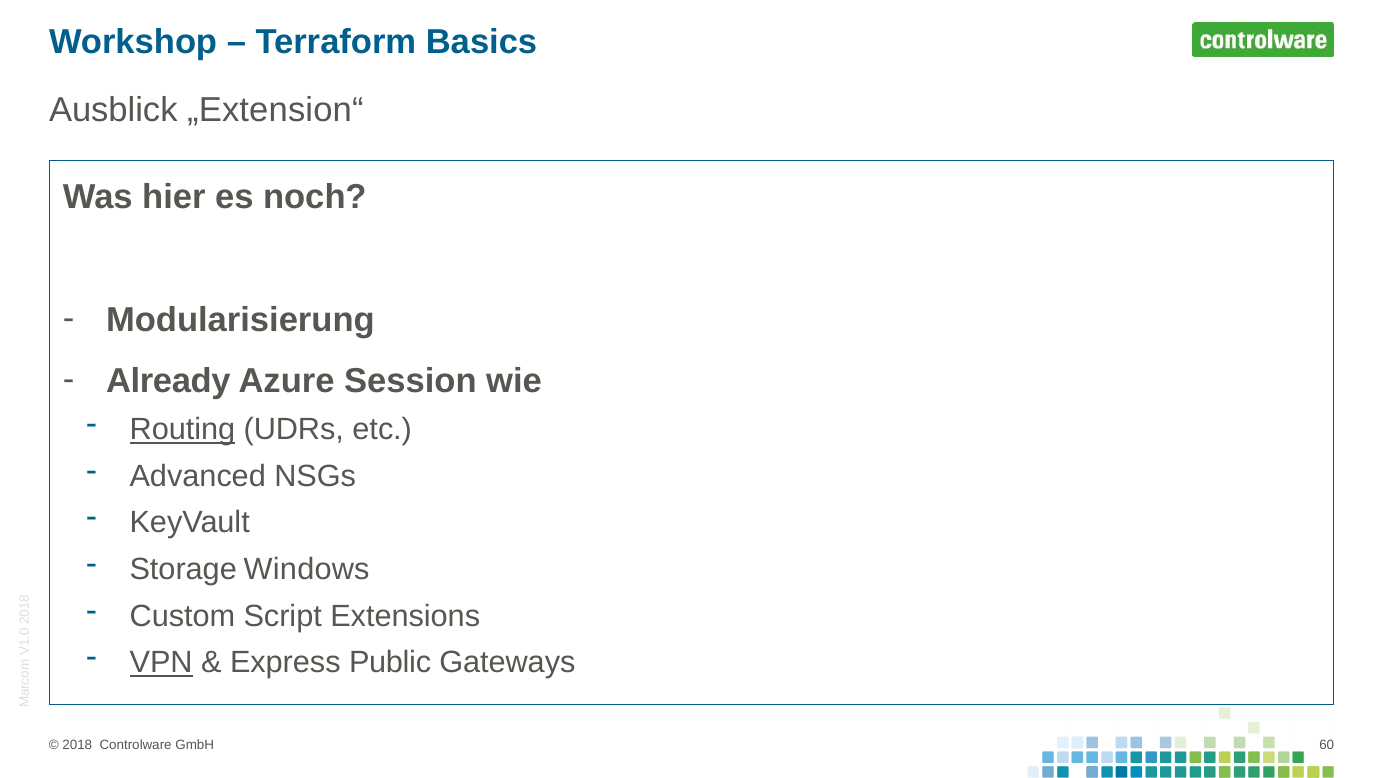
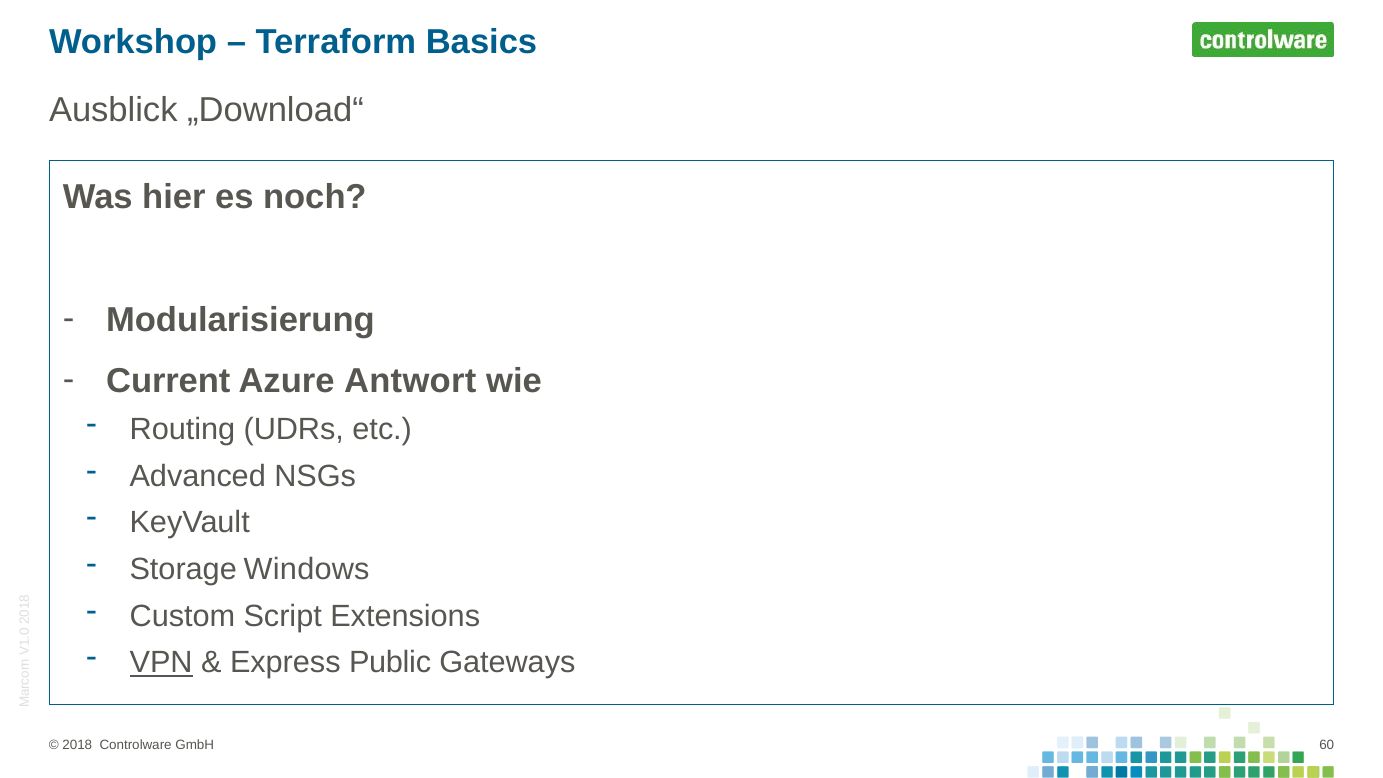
„Extension“: „Extension“ -> „Download“
Already: Already -> Current
Session: Session -> Antwort
Routing underline: present -> none
